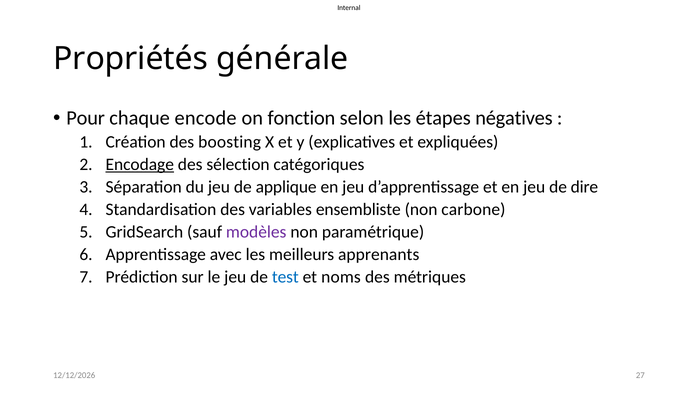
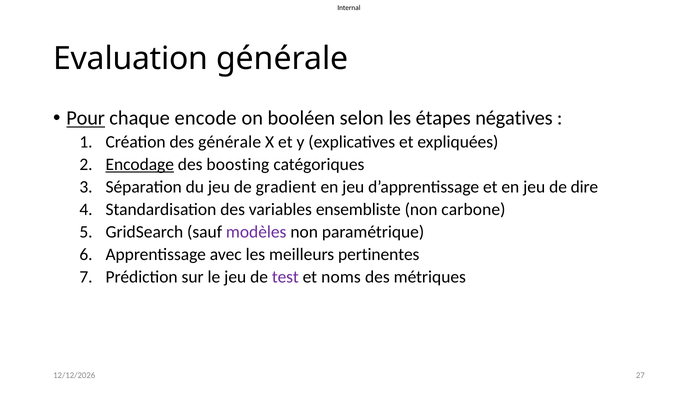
Propriétés: Propriétés -> Evaluation
Pour underline: none -> present
fonction: fonction -> booléen
des boosting: boosting -> générale
sélection: sélection -> boosting
applique: applique -> gradient
apprenants: apprenants -> pertinentes
test colour: blue -> purple
